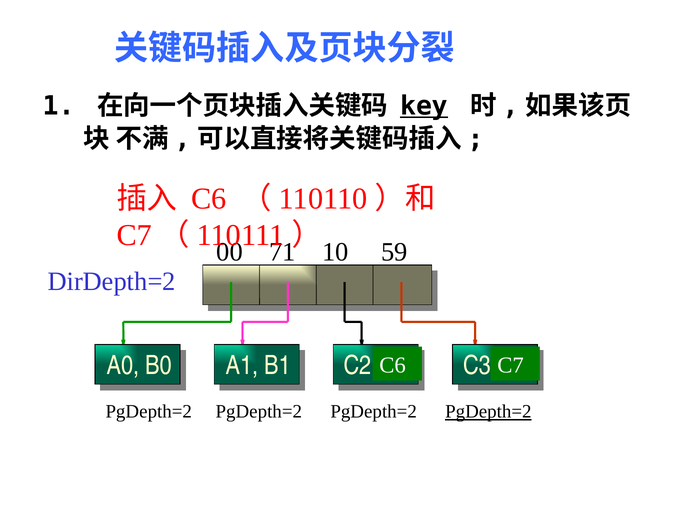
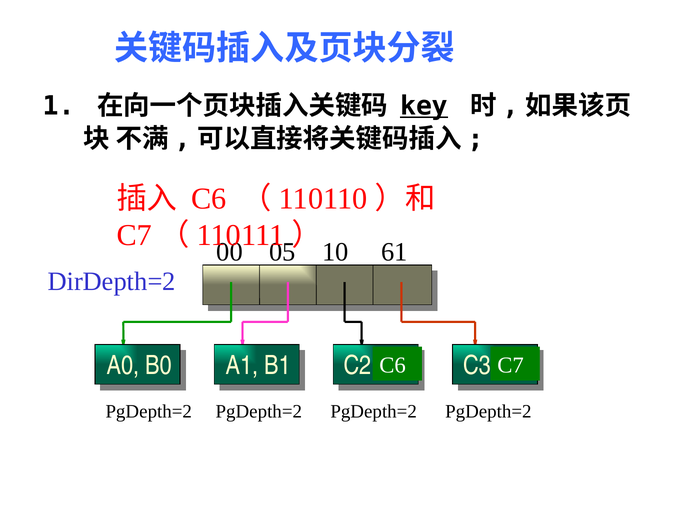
71: 71 -> 05
59: 59 -> 61
PgDepth=2 at (488, 411) underline: present -> none
